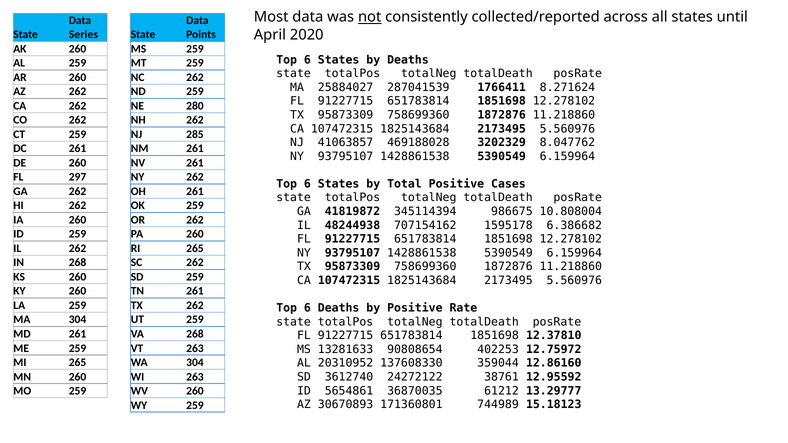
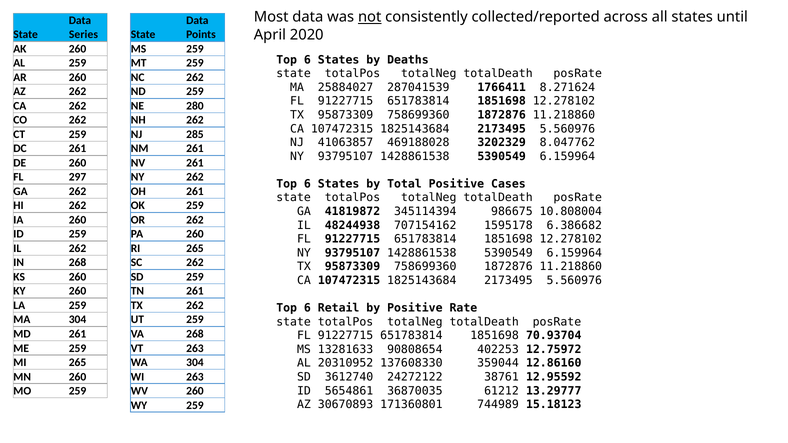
6 Deaths: Deaths -> Retail
12.37810: 12.37810 -> 70.93704
